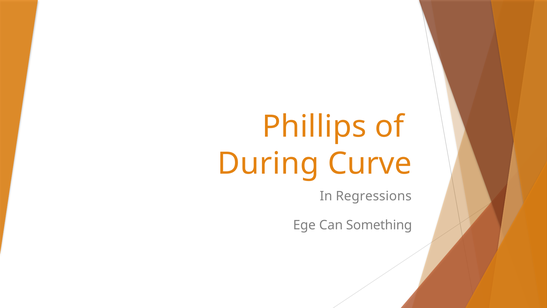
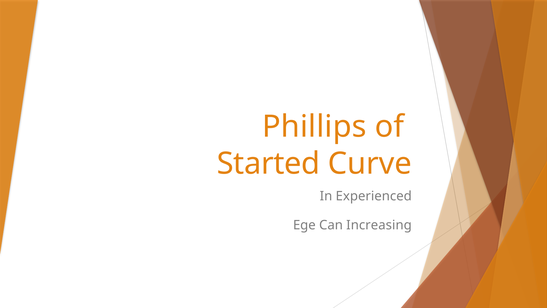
During: During -> Started
Regressions: Regressions -> Experienced
Something: Something -> Increasing
